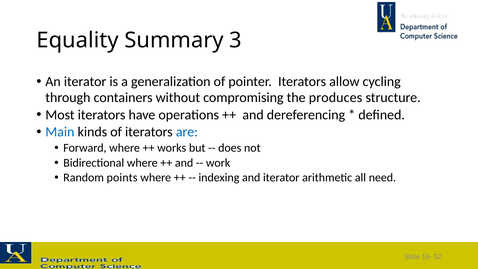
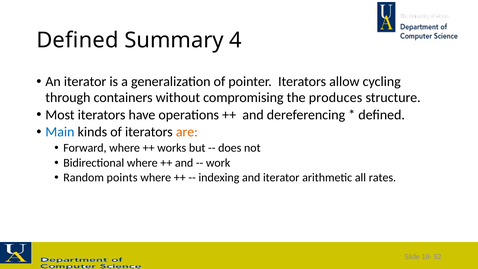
Equality at (78, 40): Equality -> Defined
3: 3 -> 4
are colour: blue -> orange
need: need -> rates
